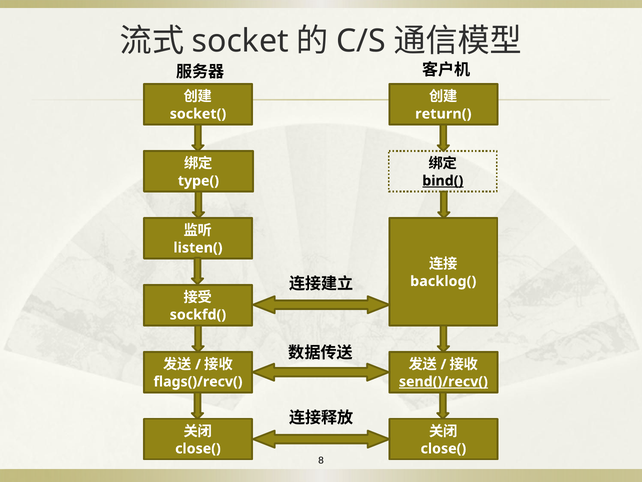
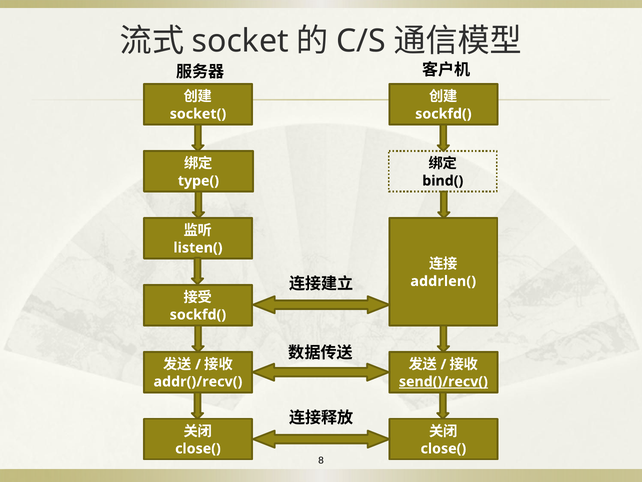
return( at (443, 114): return( -> sockfd(
bind( underline: present -> none
backlog(: backlog( -> addrlen(
flags()/recv(: flags()/recv( -> addr()/recv(
